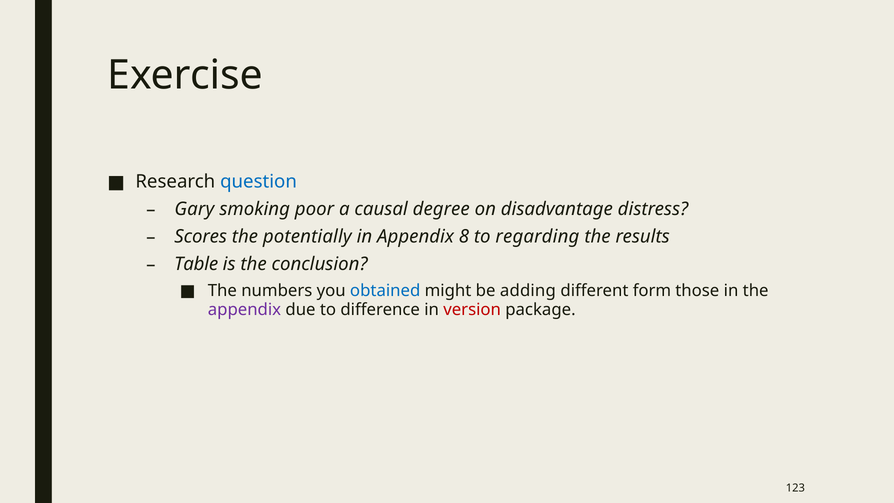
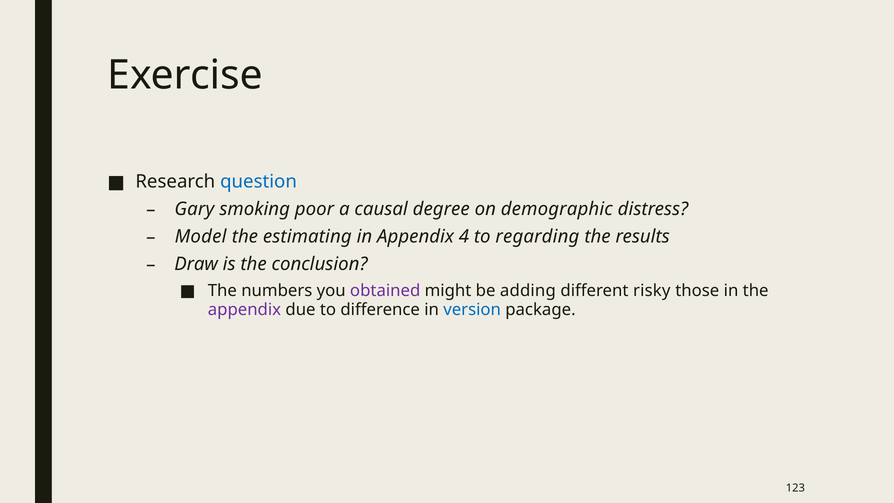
disadvantage: disadvantage -> demographic
Scores: Scores -> Model
potentially: potentially -> estimating
8: 8 -> 4
Table: Table -> Draw
obtained colour: blue -> purple
form: form -> risky
version colour: red -> blue
